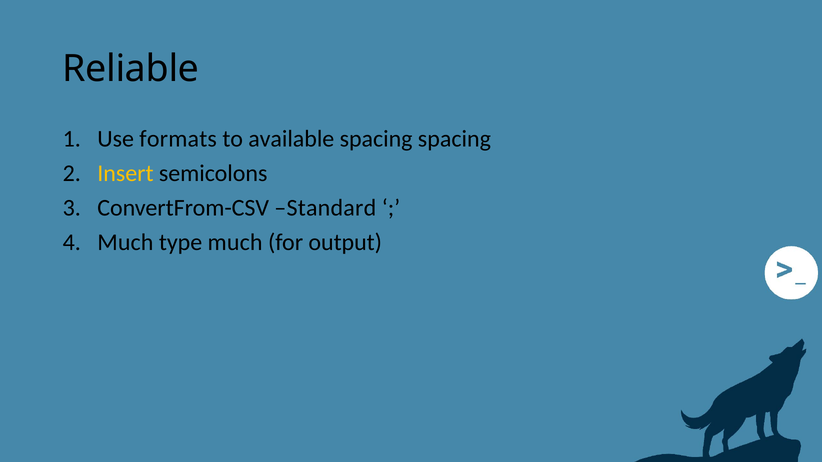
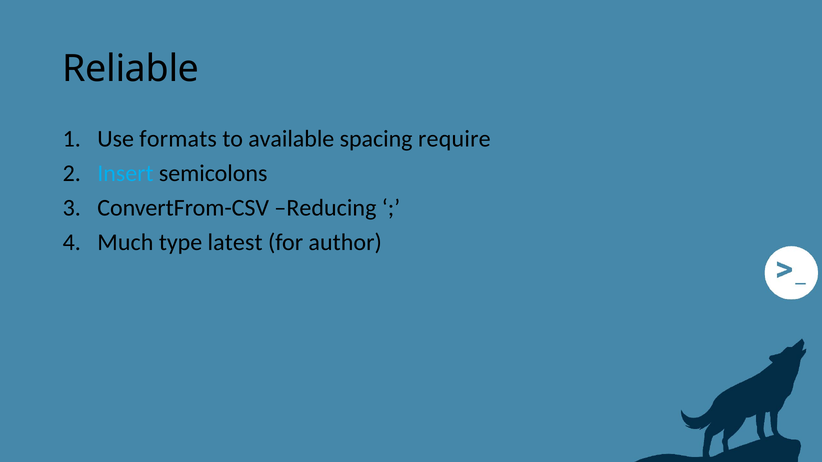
spacing spacing: spacing -> require
Insert colour: yellow -> light blue
Standard: Standard -> Reducing
type much: much -> latest
output: output -> author
